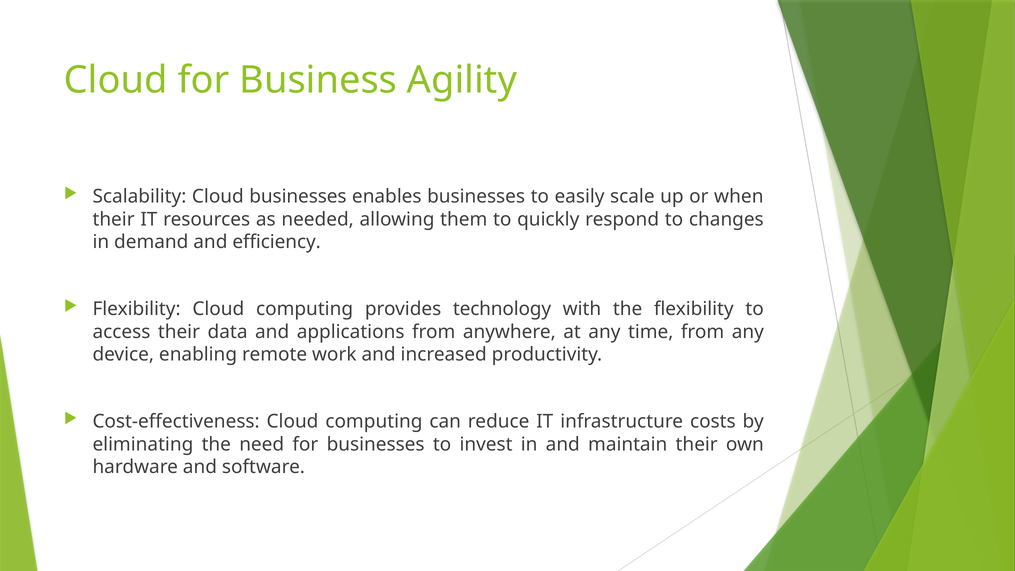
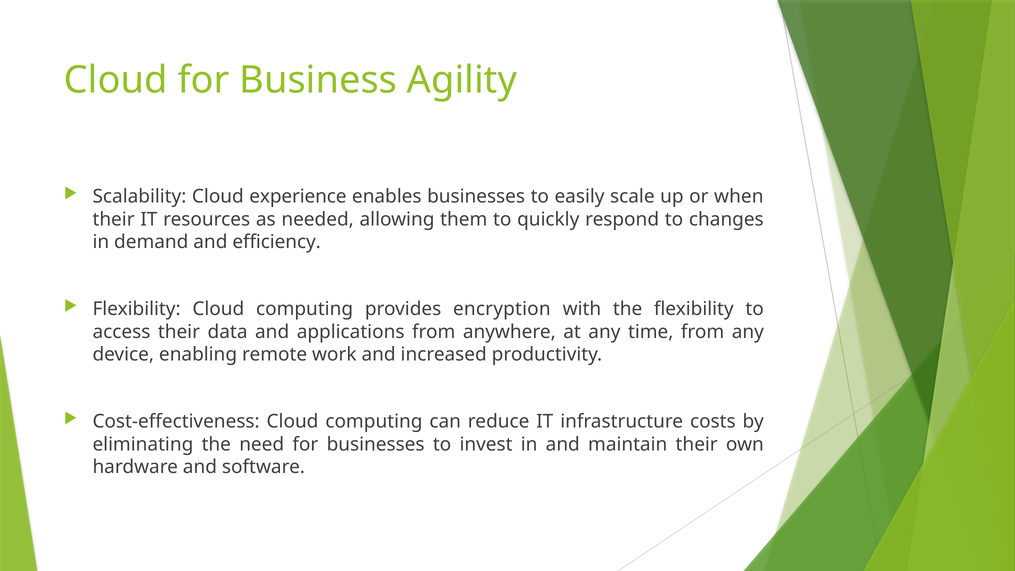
Cloud businesses: businesses -> experience
technology: technology -> encryption
